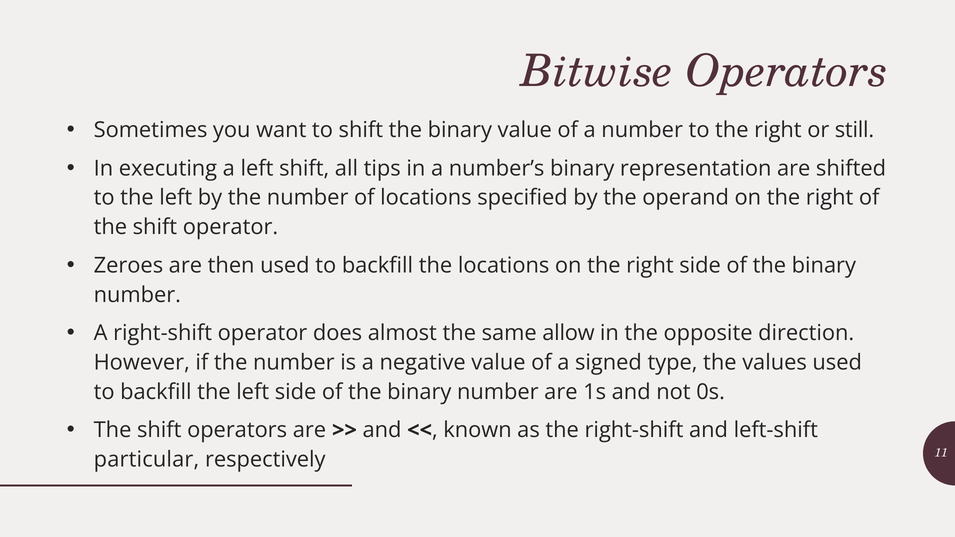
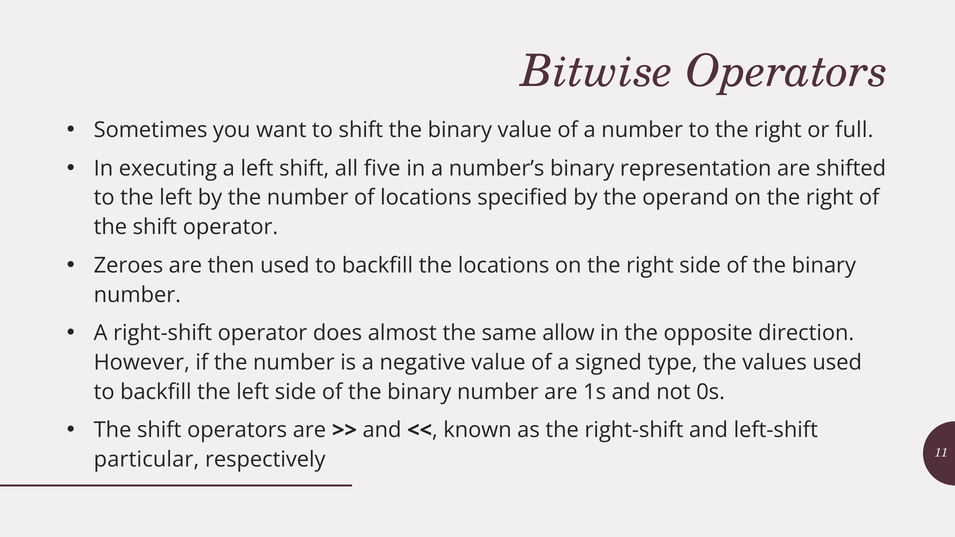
still: still -> full
tips: tips -> five
